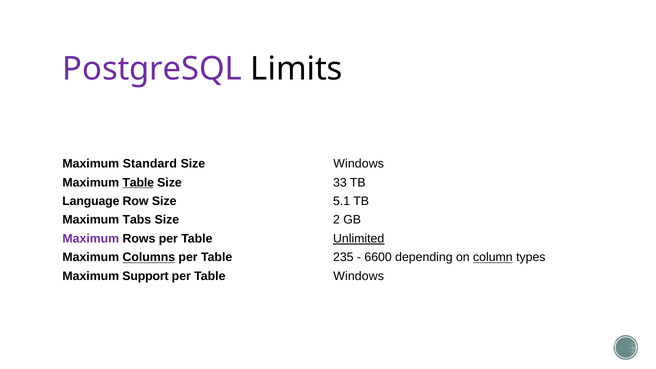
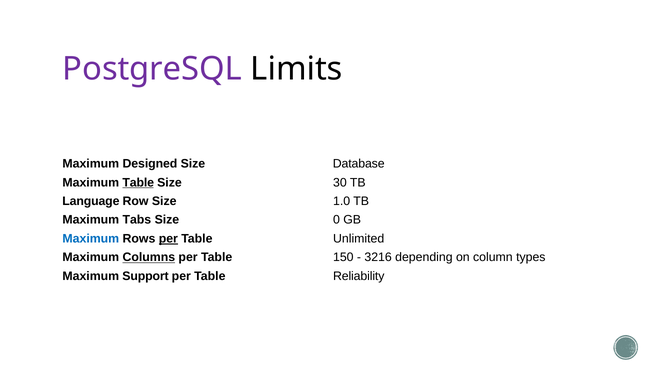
Standard: Standard -> Designed
Size Windows: Windows -> Database
33: 33 -> 30
5.1: 5.1 -> 1.0
2: 2 -> 0
Maximum at (91, 239) colour: purple -> blue
per at (168, 239) underline: none -> present
Unlimited underline: present -> none
235: 235 -> 150
6600: 6600 -> 3216
column underline: present -> none
Table Windows: Windows -> Reliability
